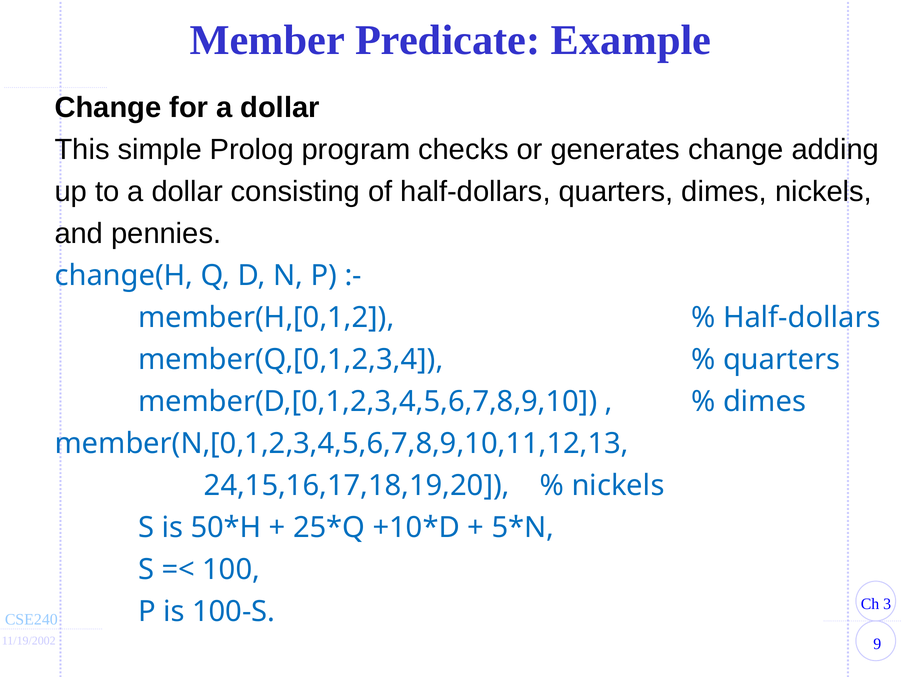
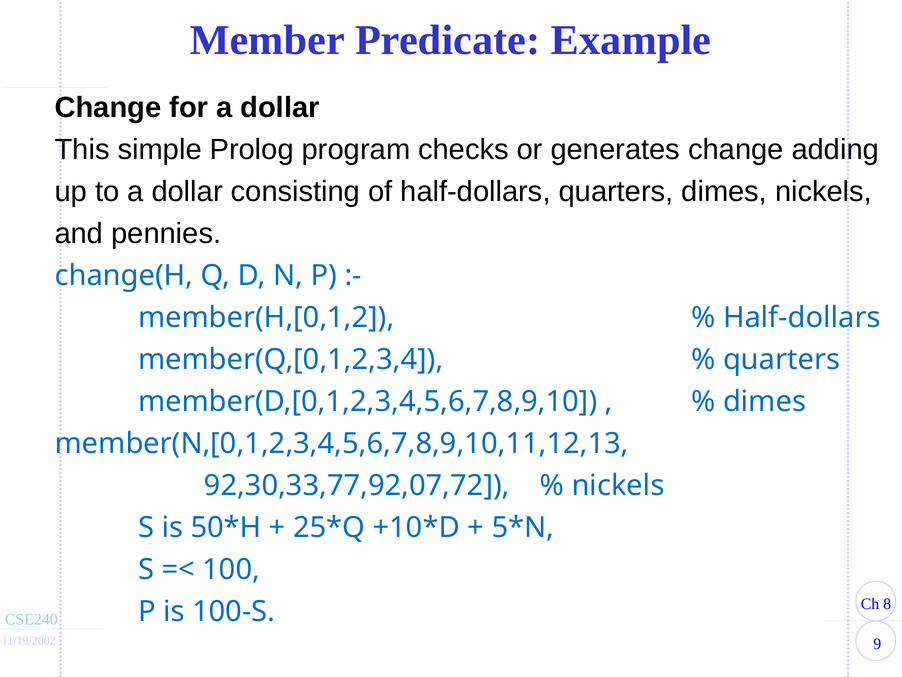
24,15,16,17,18,19,20: 24,15,16,17,18,19,20 -> 92,30,33,77,92,07,72
3: 3 -> 8
